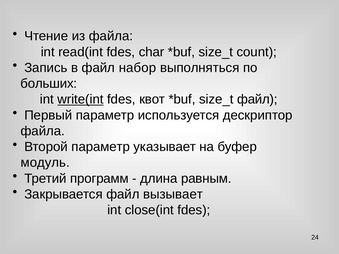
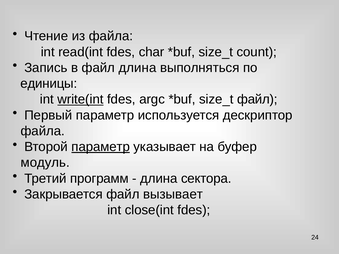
файл набор: набор -> длина
больших: больших -> единицы
квот: квот -> argc
параметр at (101, 147) underline: none -> present
равным: равным -> сектора
